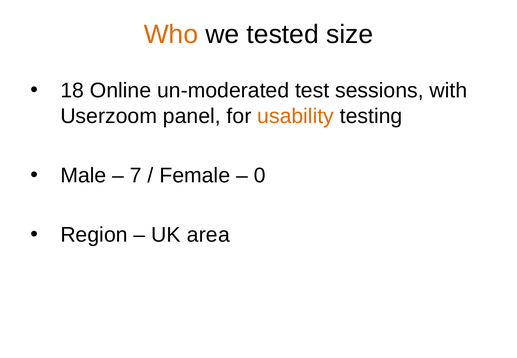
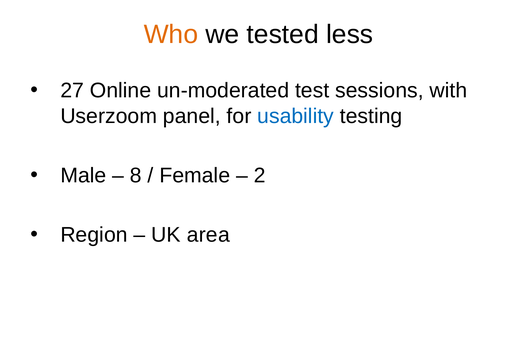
size: size -> less
18: 18 -> 27
usability colour: orange -> blue
7: 7 -> 8
0: 0 -> 2
